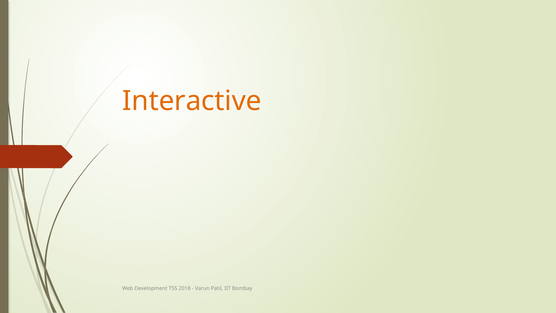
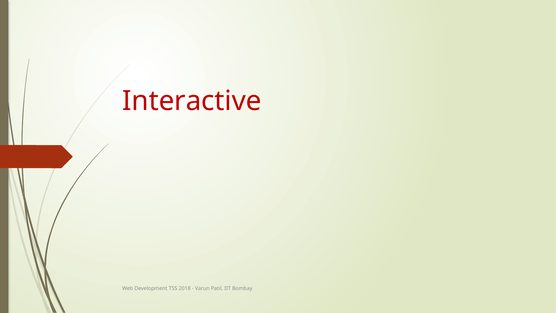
Interactive colour: orange -> red
